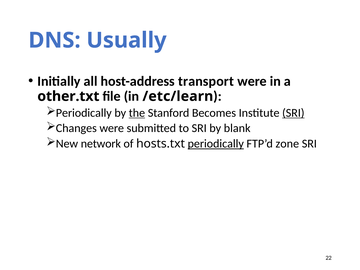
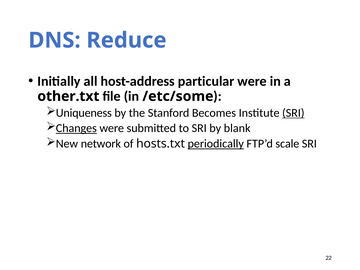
Usually: Usually -> Reduce
transport: transport -> particular
/etc/learn: /etc/learn -> /etc/some
Periodically at (84, 113): Periodically -> Uniqueness
the underline: present -> none
Changes underline: none -> present
zone: zone -> scale
